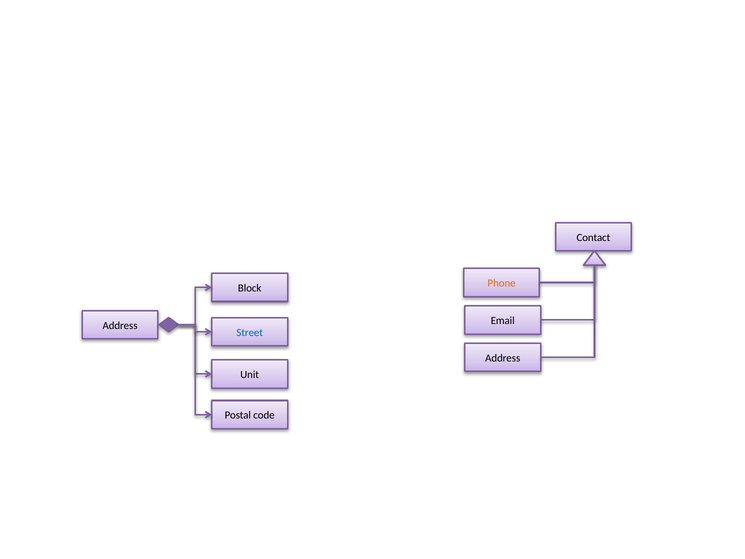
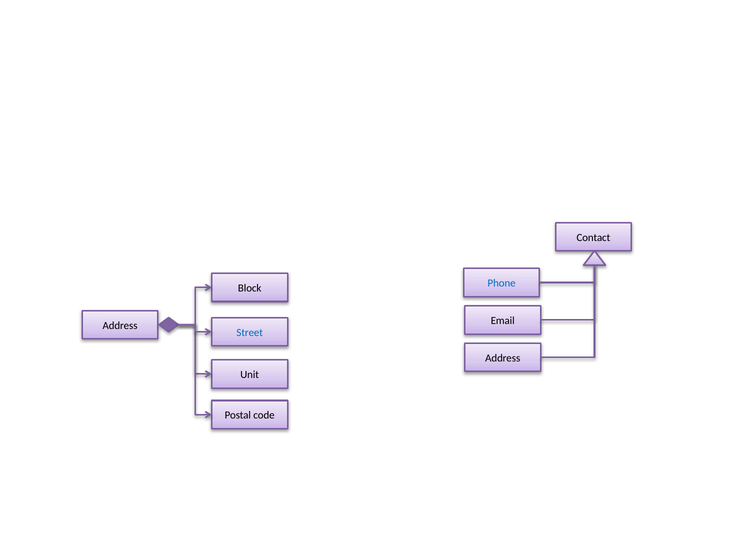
Phone colour: orange -> blue
